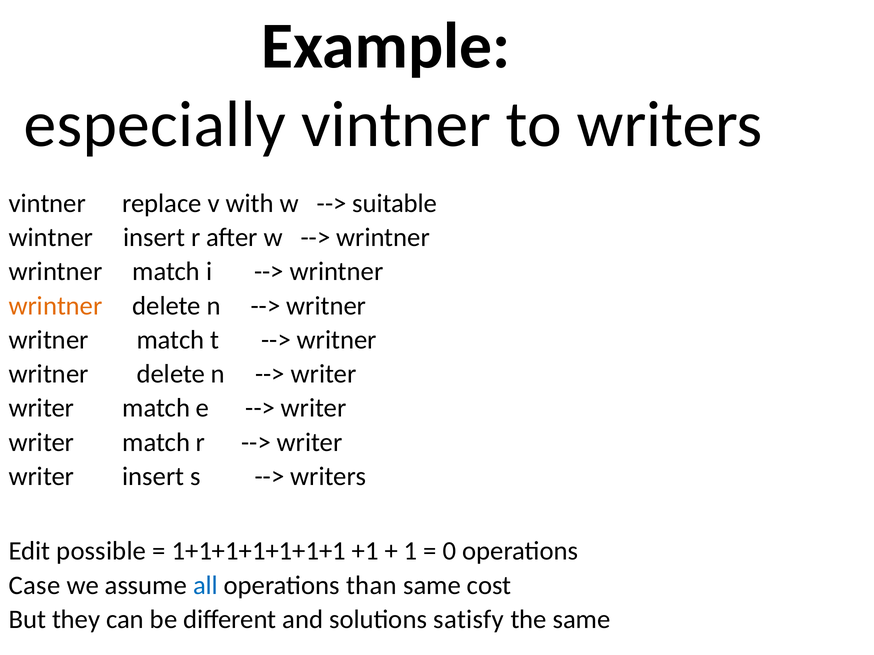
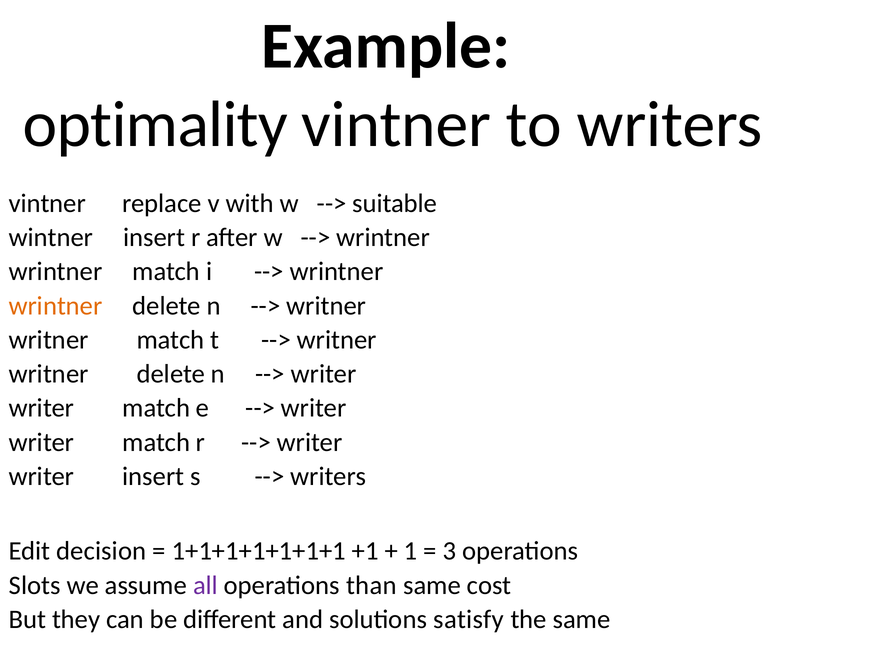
especially: especially -> optimality
possible: possible -> decision
0: 0 -> 3
Case: Case -> Slots
all colour: blue -> purple
